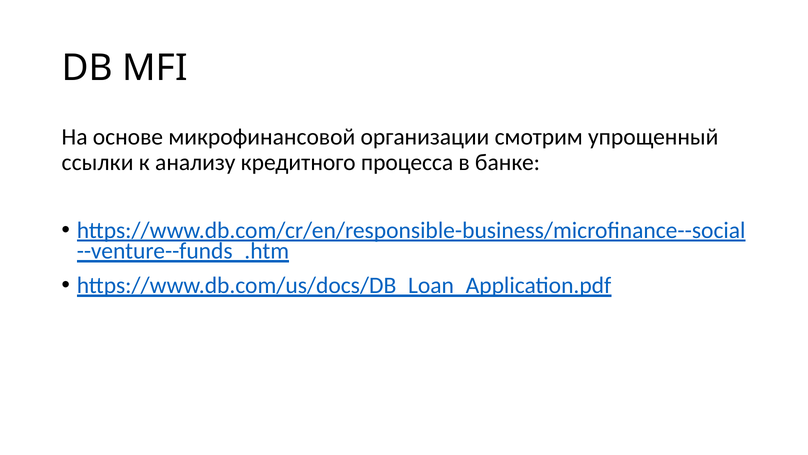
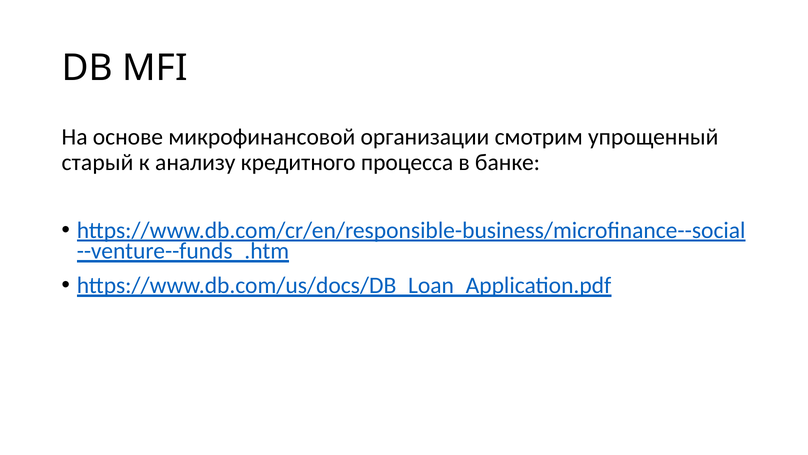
ссылки: ссылки -> старый
